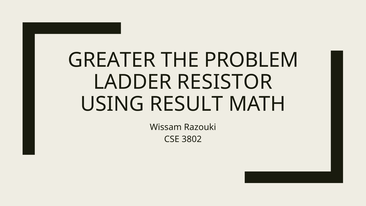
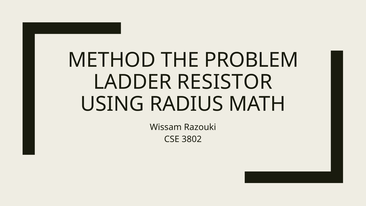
GREATER: GREATER -> METHOD
RESULT: RESULT -> RADIUS
